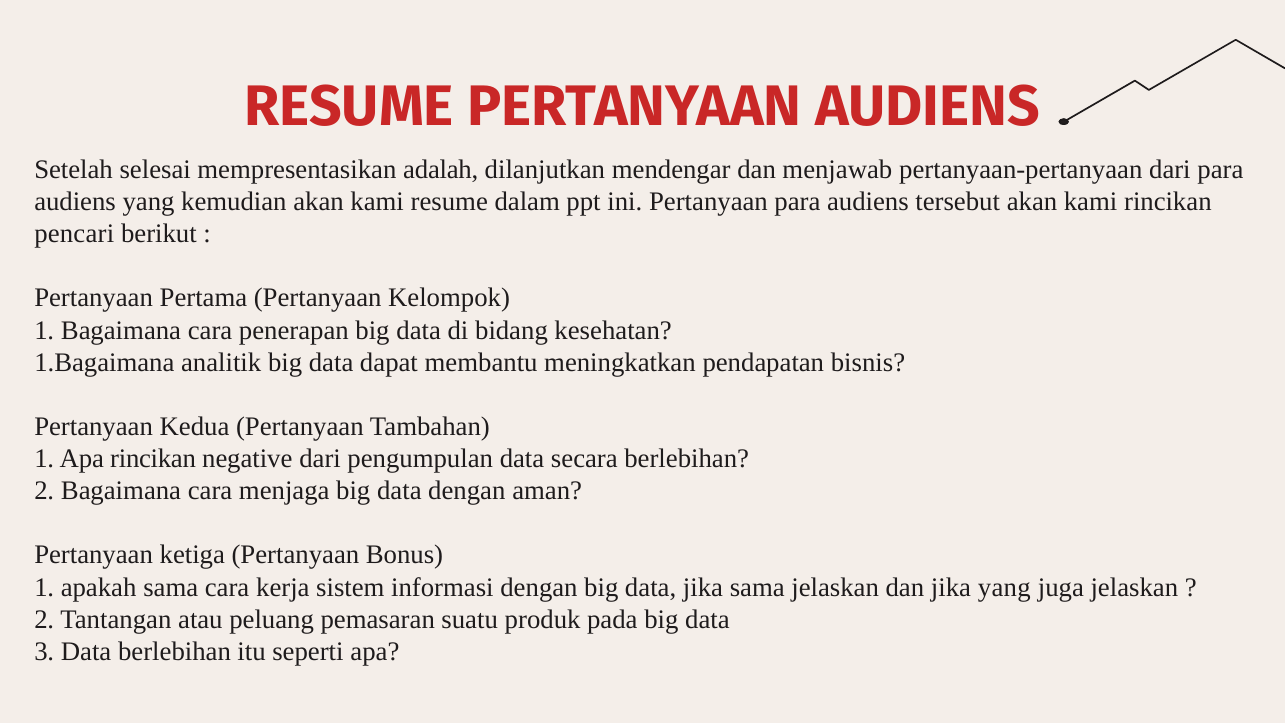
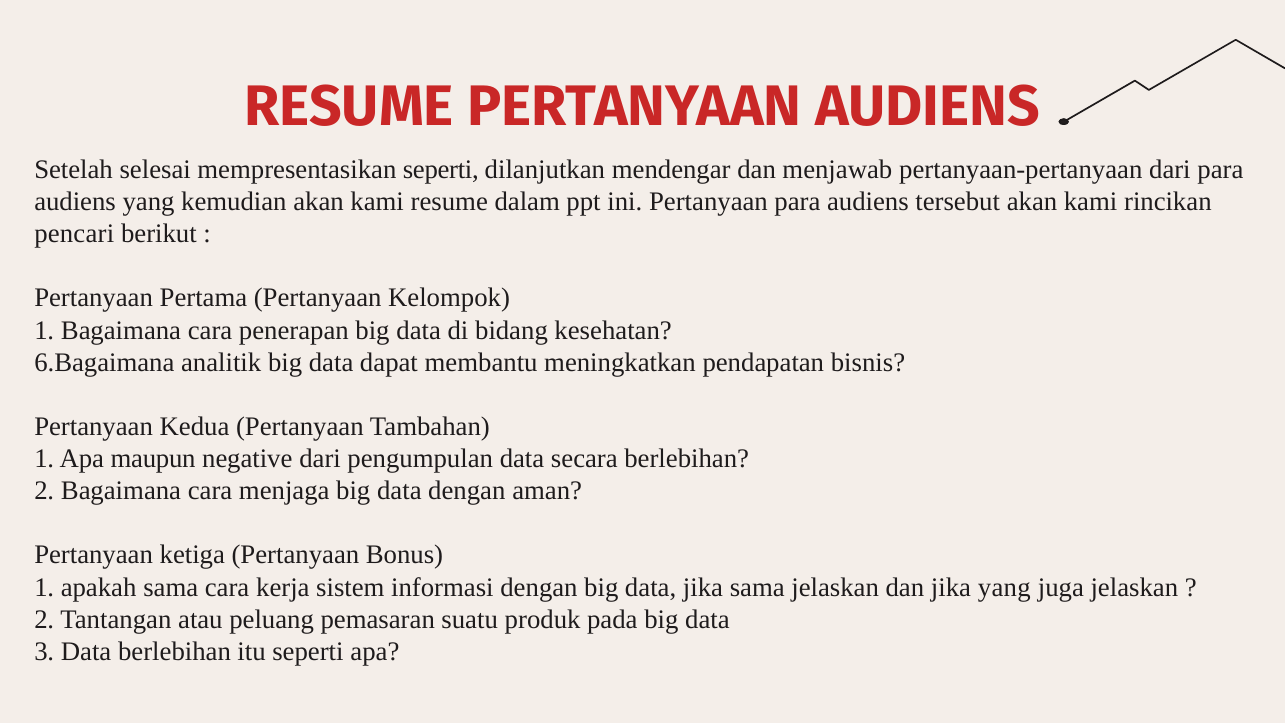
mempresentasikan adalah: adalah -> seperti
1.Bagaimana: 1.Bagaimana -> 6.Bagaimana
Apa rincikan: rincikan -> maupun
